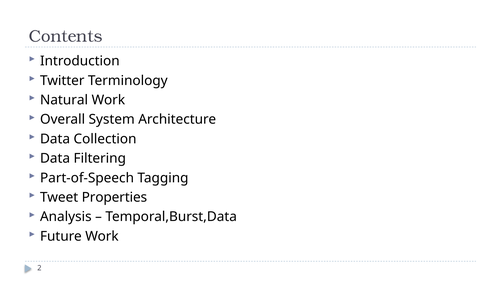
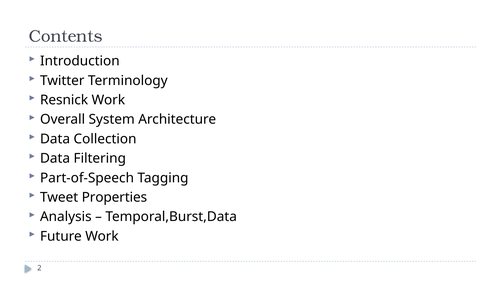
Natural: Natural -> Resnick
